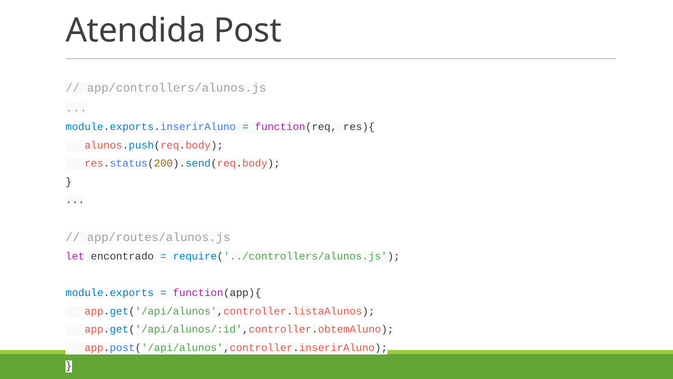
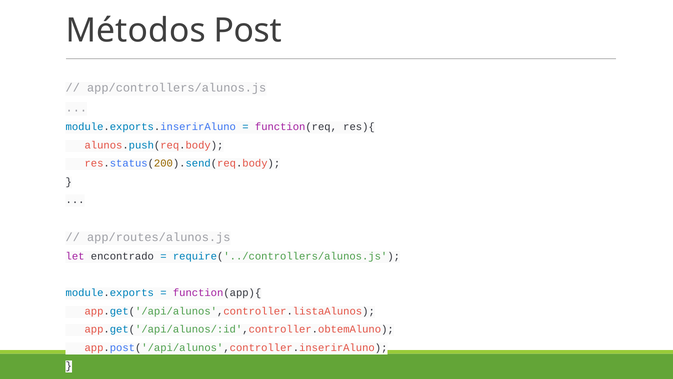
Atendida: Atendida -> Métodos
